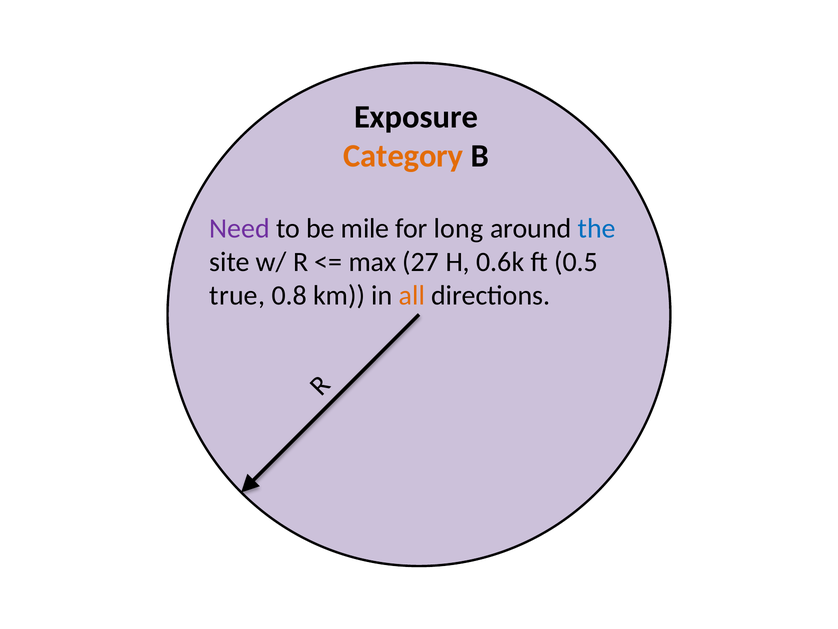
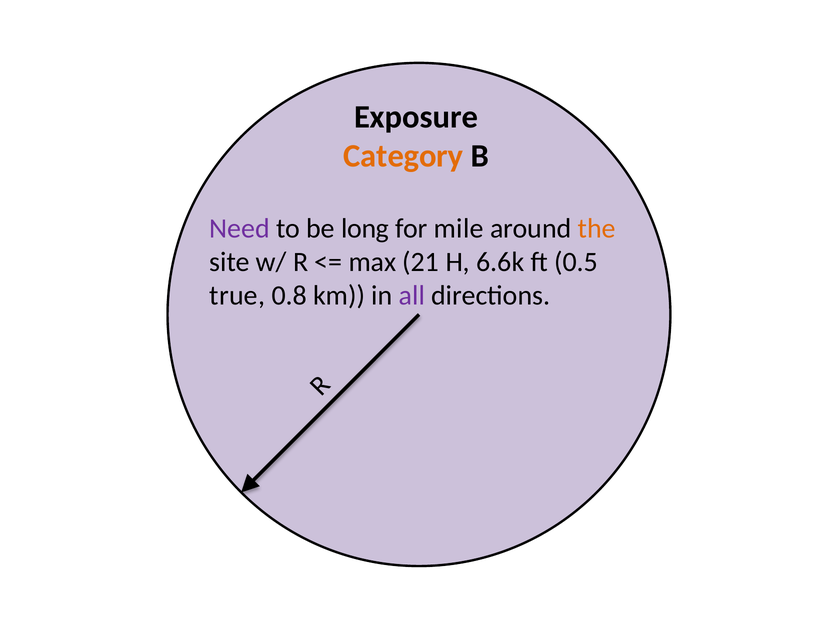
mile: mile -> long
long: long -> mile
the colour: blue -> orange
27: 27 -> 21
0.6k: 0.6k -> 6.6k
all colour: orange -> purple
